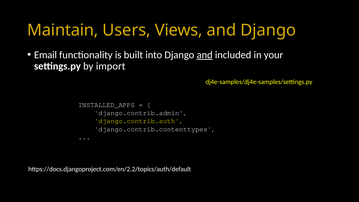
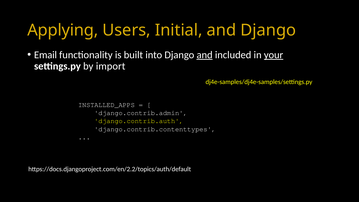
Maintain: Maintain -> Applying
Views: Views -> Initial
your underline: none -> present
